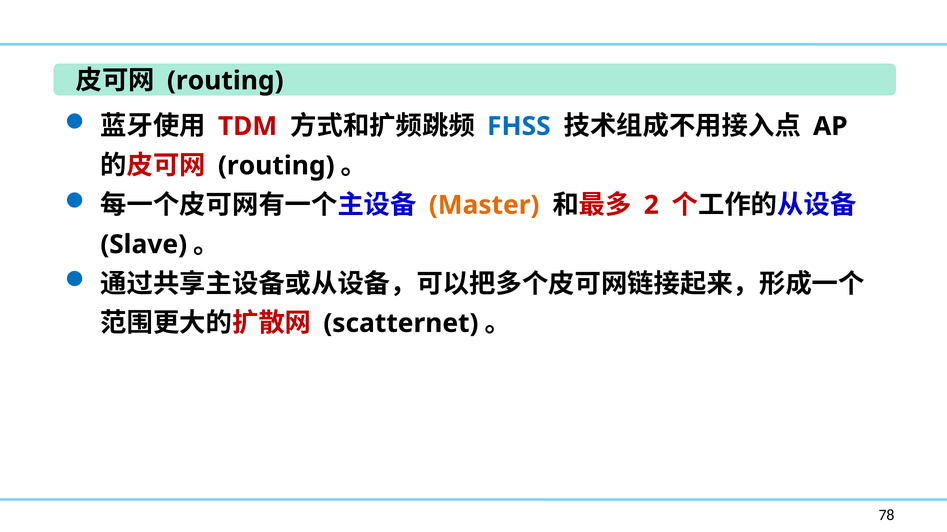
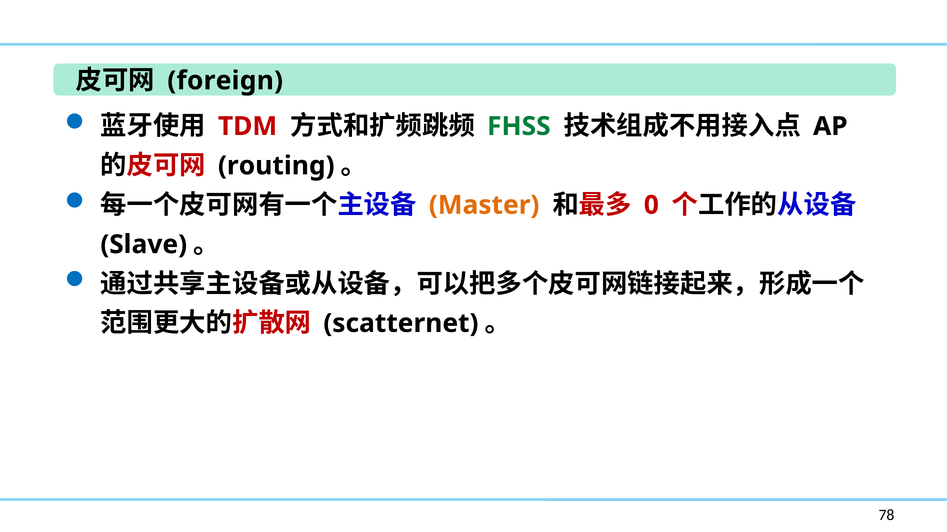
routing at (225, 81): routing -> foreign
FHSS colour: blue -> green
2: 2 -> 0
